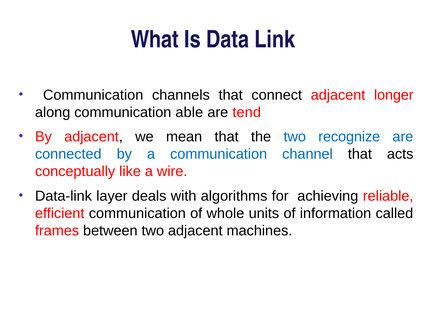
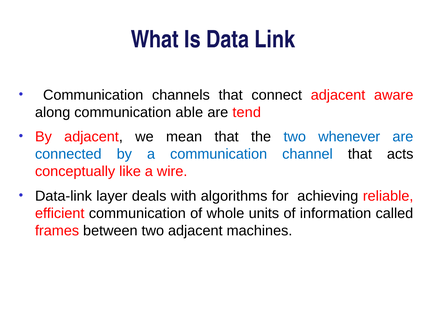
longer: longer -> aware
recognize: recognize -> whenever
